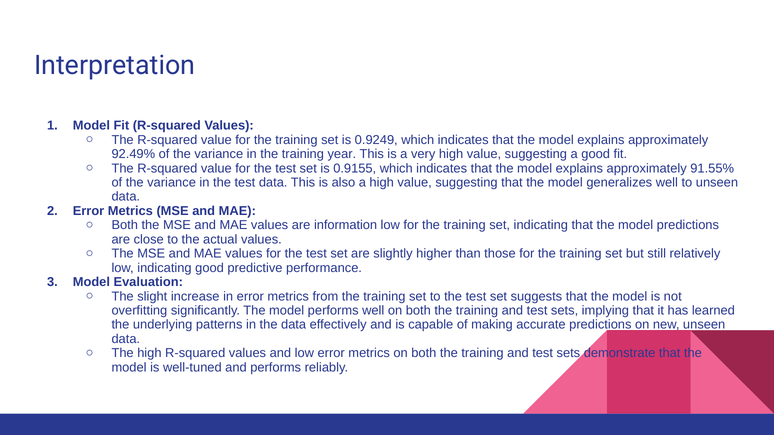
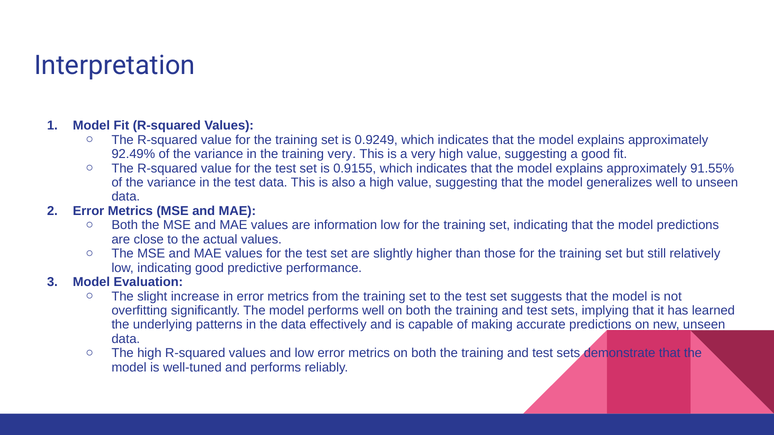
training year: year -> very
